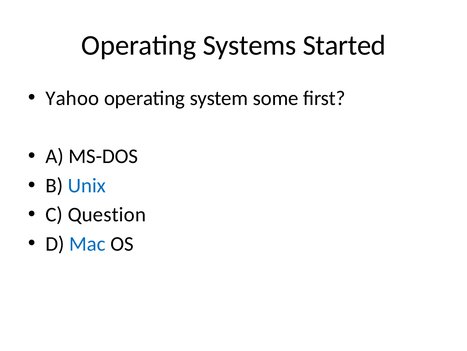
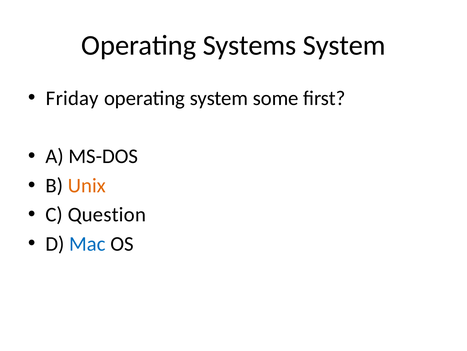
Systems Started: Started -> System
Yahoo: Yahoo -> Friday
Unix colour: blue -> orange
